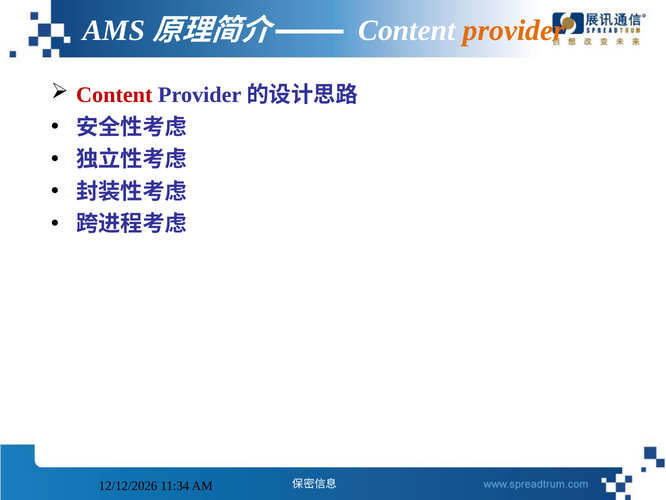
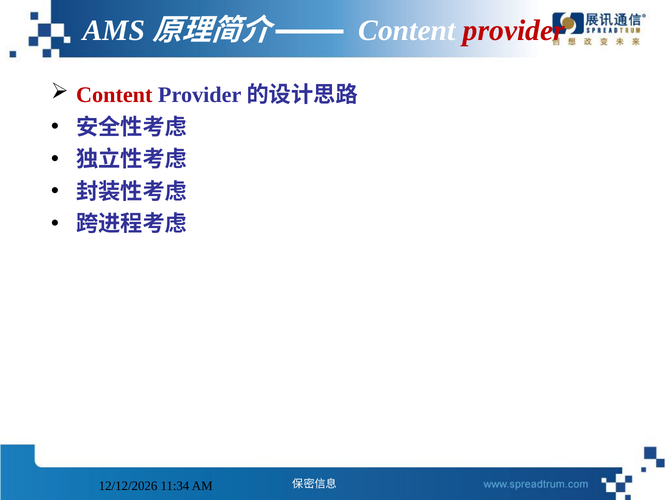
provider colour: orange -> red
